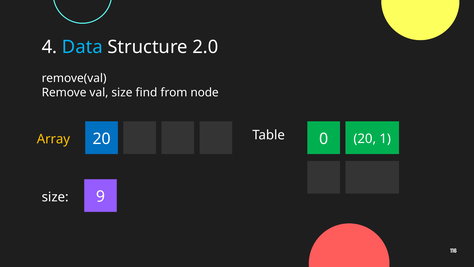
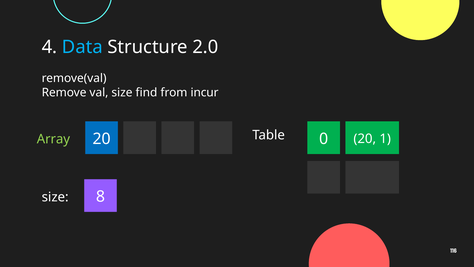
node: node -> incur
Array colour: yellow -> light green
9: 9 -> 8
